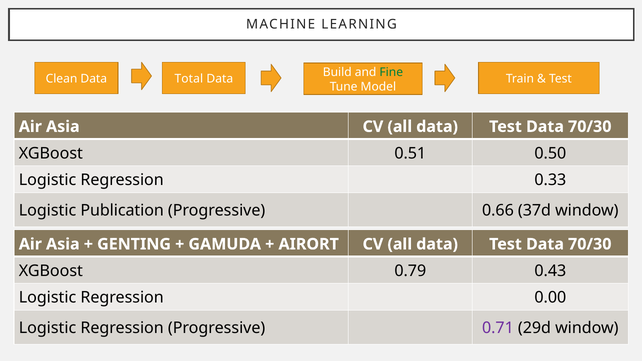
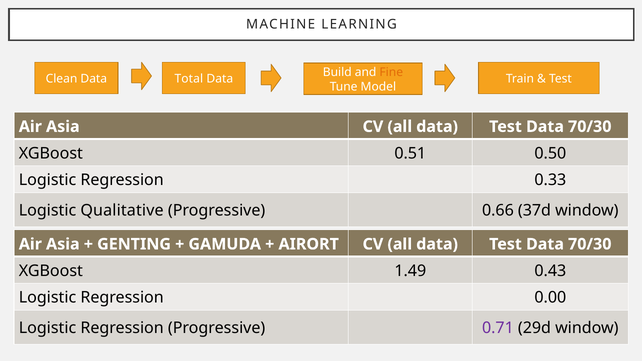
Fine colour: green -> orange
Publication: Publication -> Qualitative
0.79: 0.79 -> 1.49
